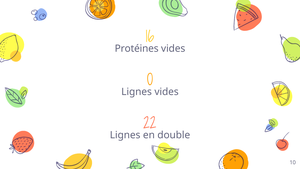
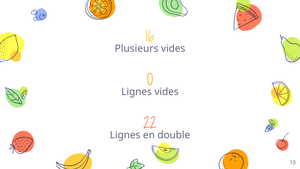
Protéines: Protéines -> Plusieurs
